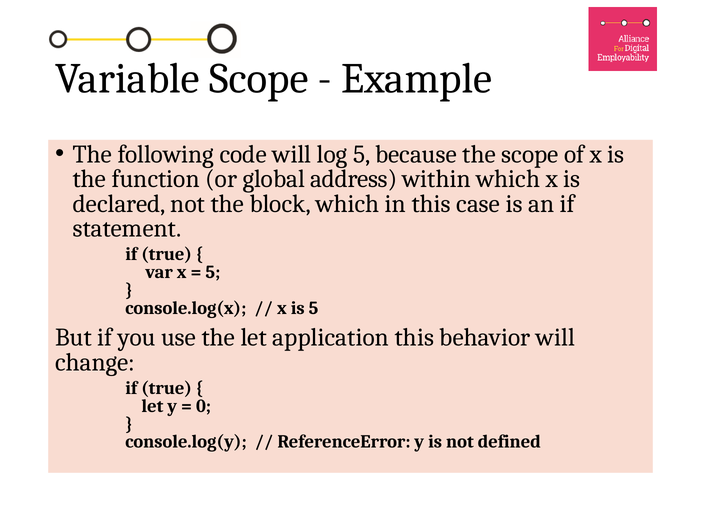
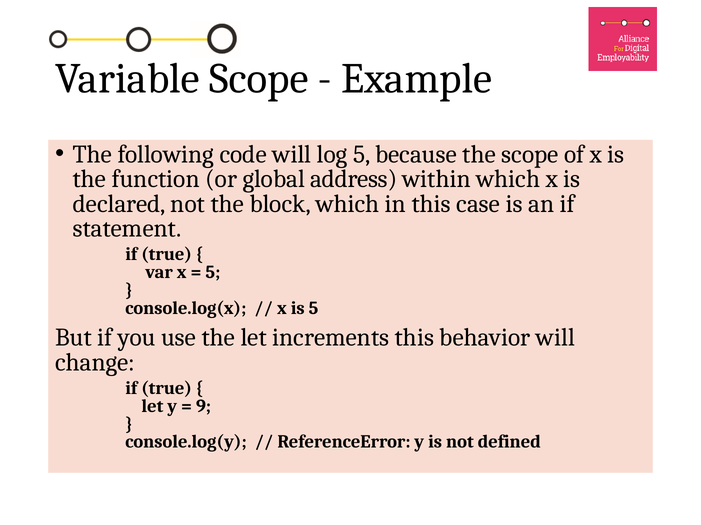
application: application -> increments
0: 0 -> 9
